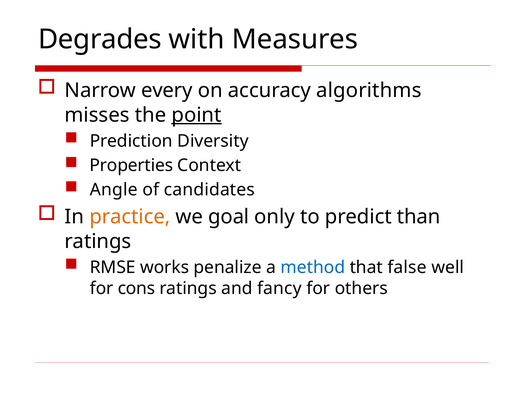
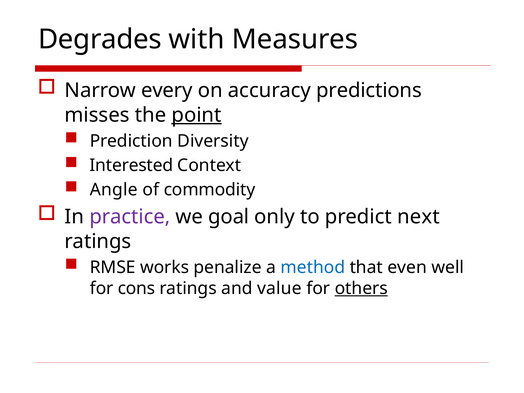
algorithms: algorithms -> predictions
Properties: Properties -> Interested
candidates: candidates -> commodity
practice colour: orange -> purple
than: than -> next
false: false -> even
fancy: fancy -> value
others underline: none -> present
